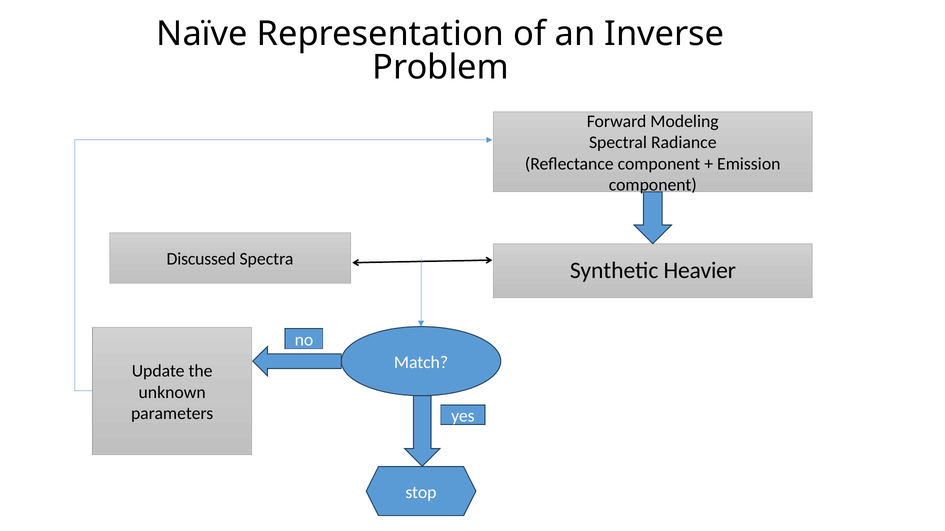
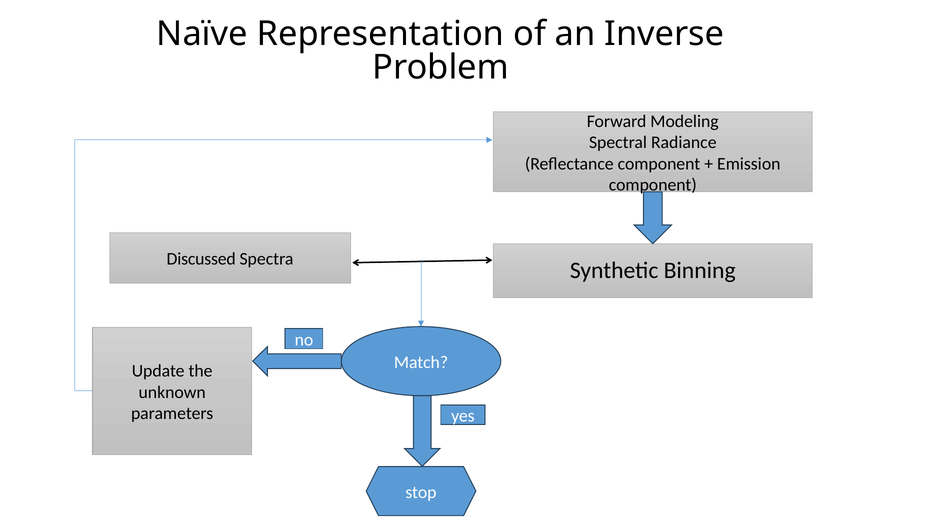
Heavier: Heavier -> Binning
